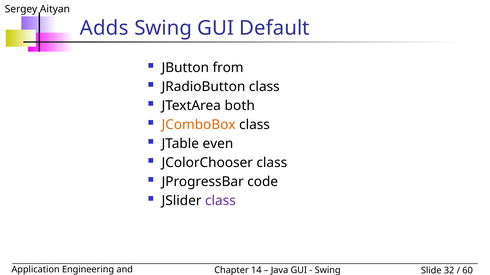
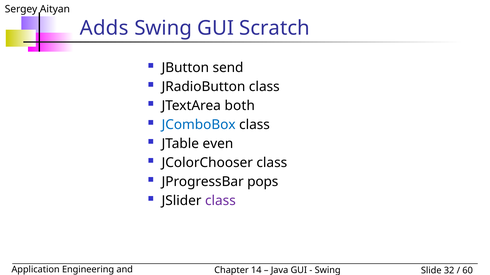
Default: Default -> Scratch
from: from -> send
JComboBox colour: orange -> blue
code: code -> pops
